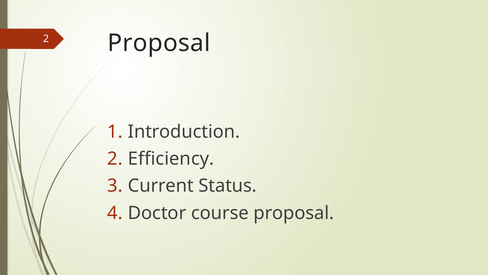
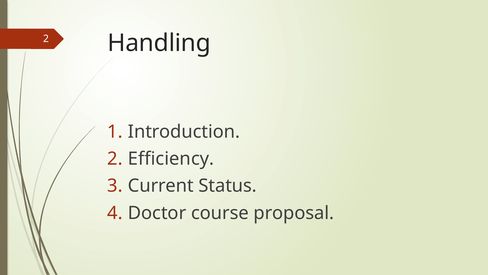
2 Proposal: Proposal -> Handling
